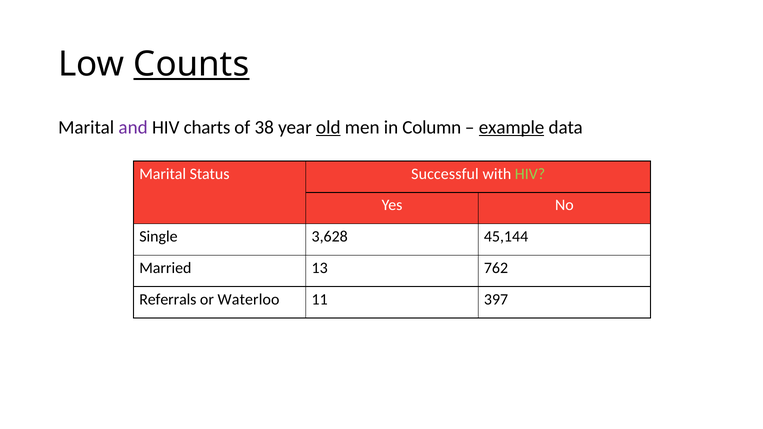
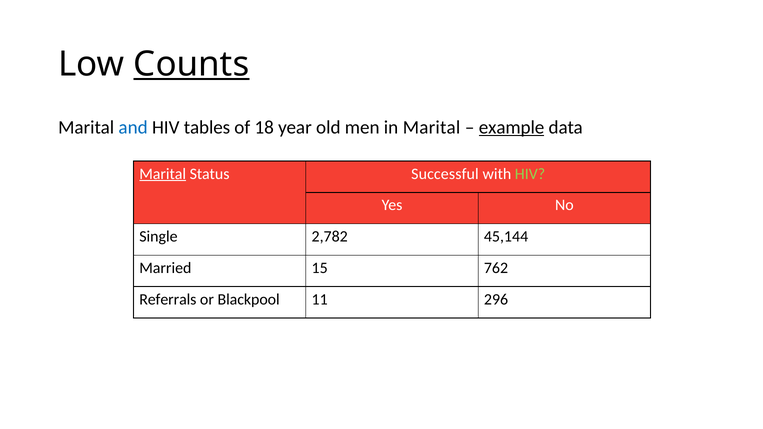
and colour: purple -> blue
charts: charts -> tables
38: 38 -> 18
old underline: present -> none
in Column: Column -> Marital
Marital at (163, 174) underline: none -> present
3,628: 3,628 -> 2,782
13: 13 -> 15
Waterloo: Waterloo -> Blackpool
397: 397 -> 296
